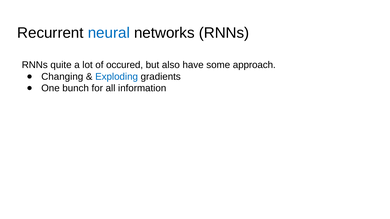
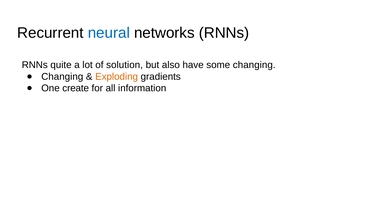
occured: occured -> solution
some approach: approach -> changing
Exploding colour: blue -> orange
bunch: bunch -> create
